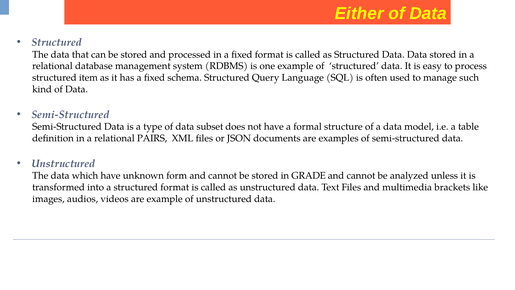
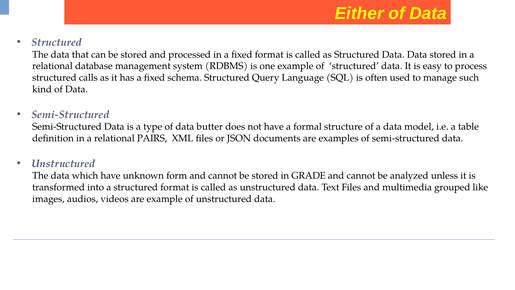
item: item -> calls
subset: subset -> butter
brackets: brackets -> grouped
